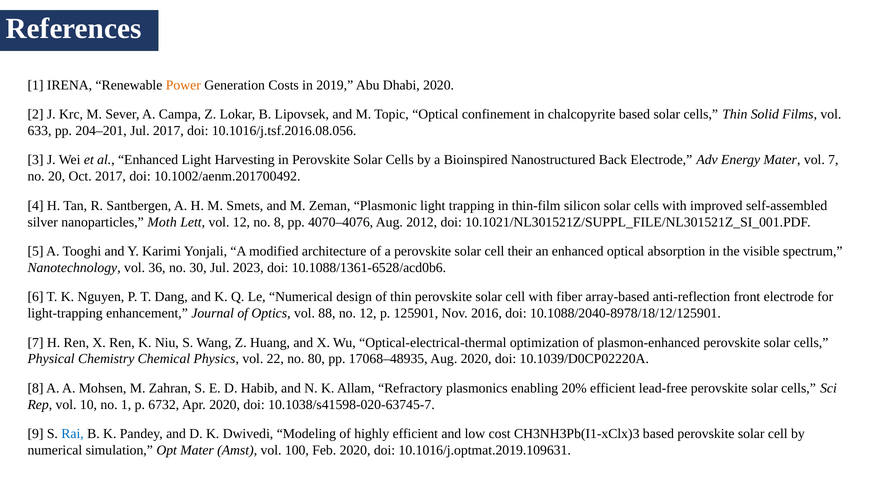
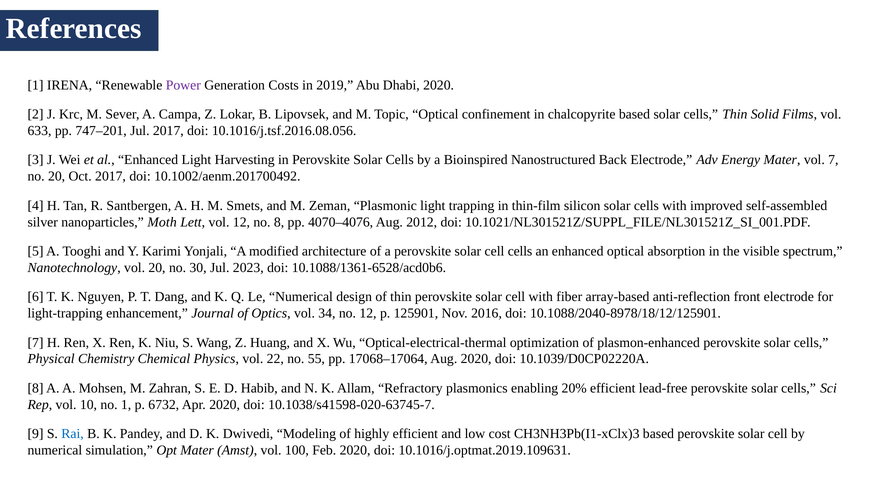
Power colour: orange -> purple
204–201: 204–201 -> 747–201
cell their: their -> cells
vol 36: 36 -> 20
88: 88 -> 34
80: 80 -> 55
17068–48935: 17068–48935 -> 17068–17064
